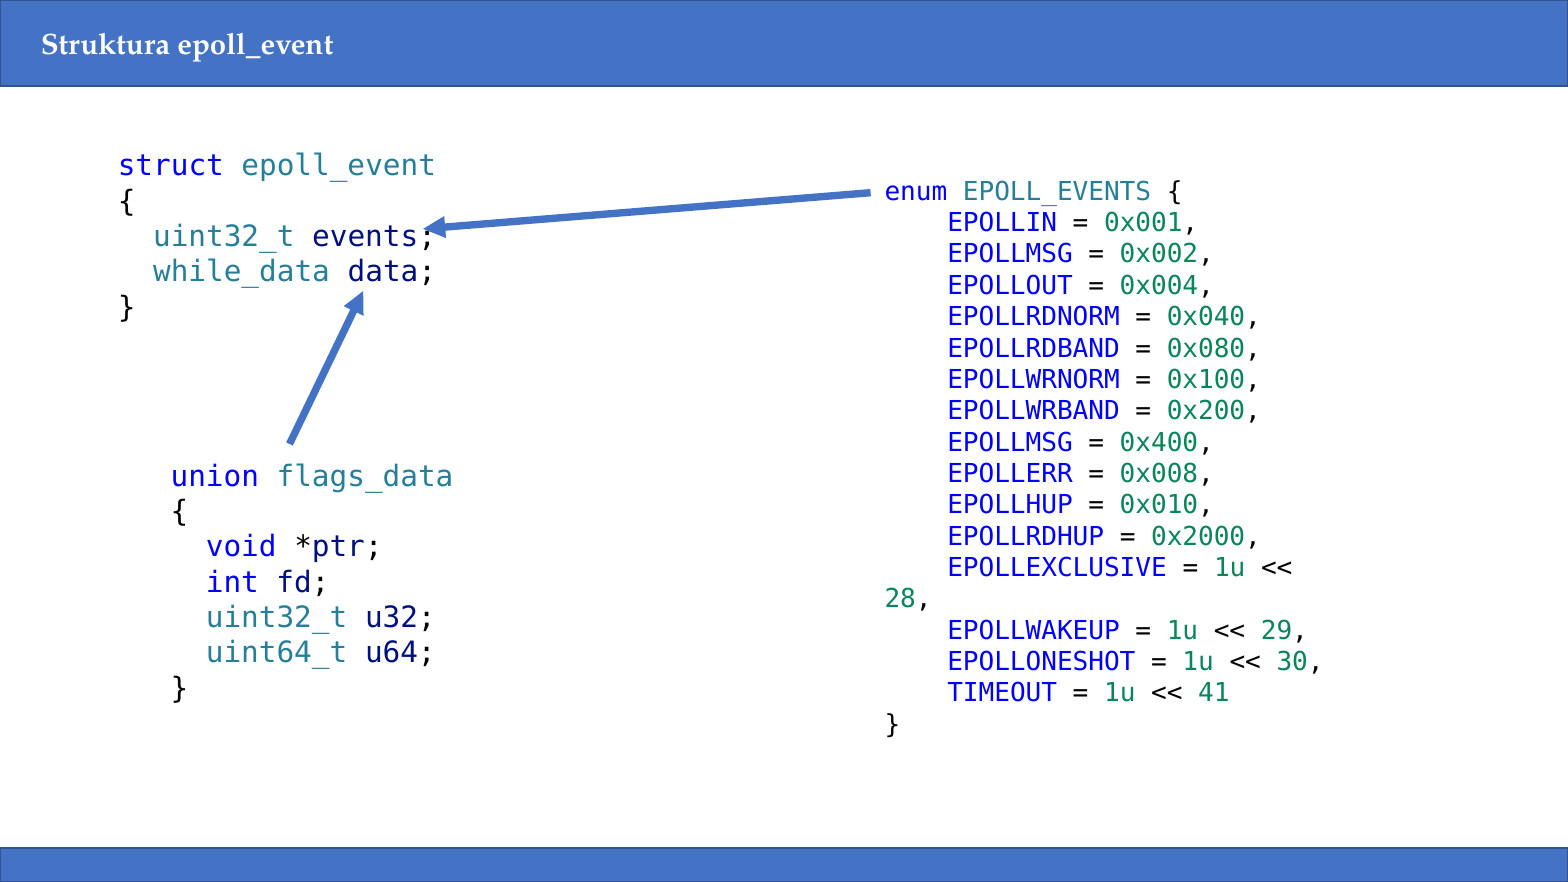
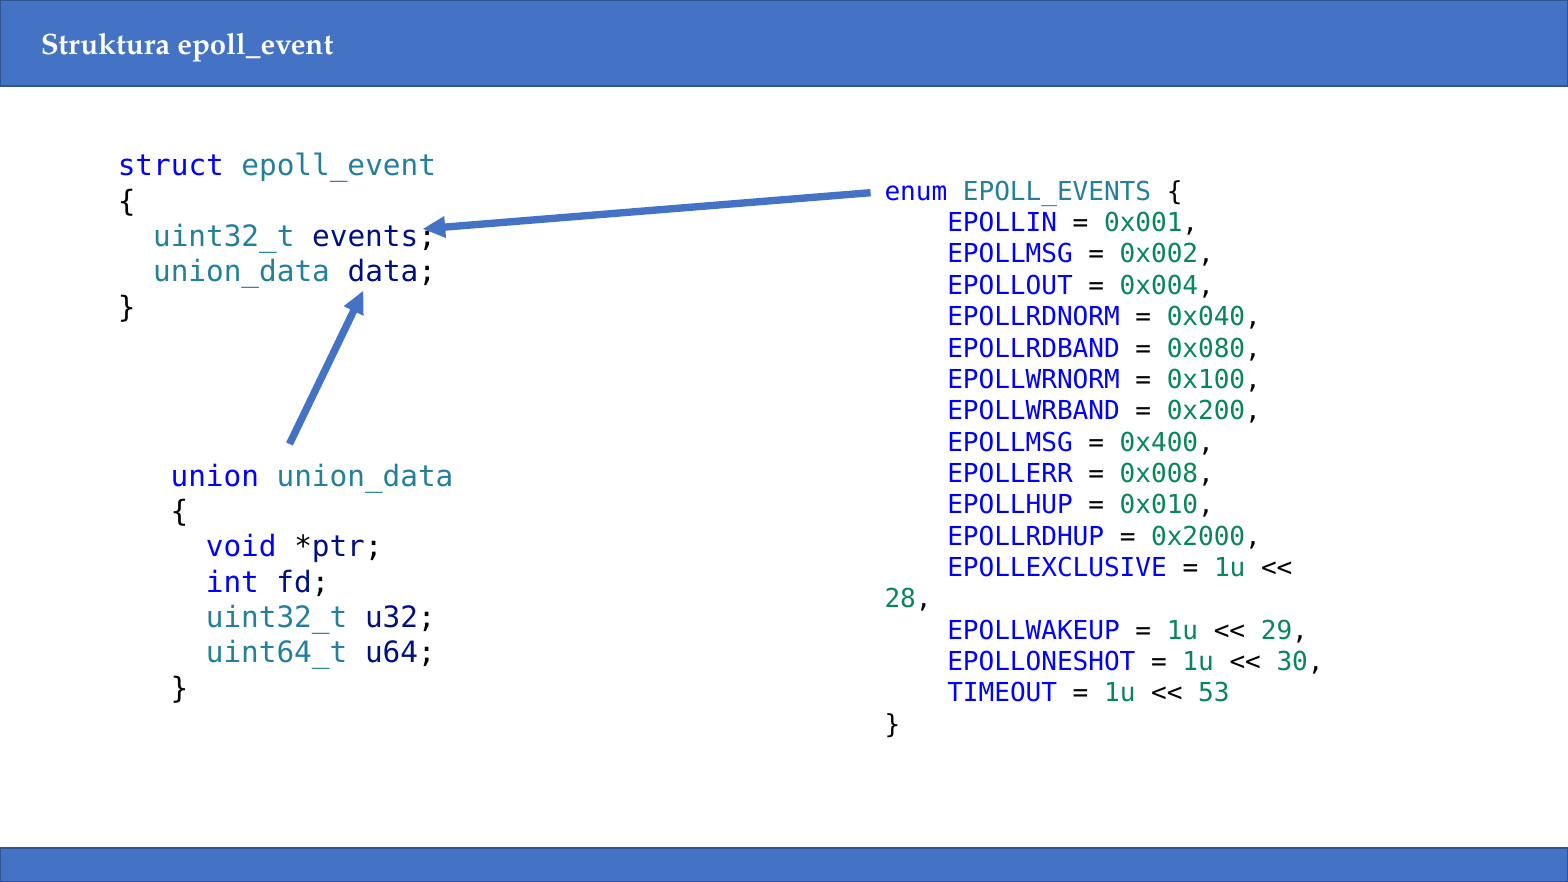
while_data at (241, 272): while_data -> union_data
union flags_data: flags_data -> union_data
41: 41 -> 53
